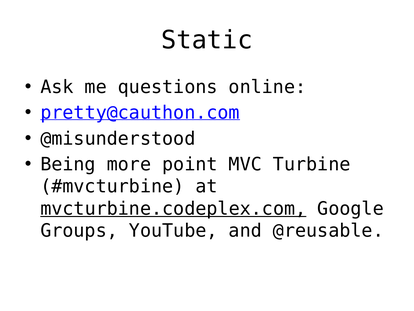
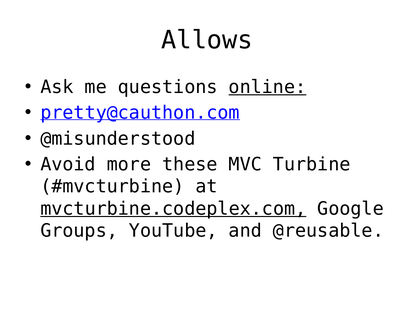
Static: Static -> Allows
online underline: none -> present
Being: Being -> Avoid
point: point -> these
